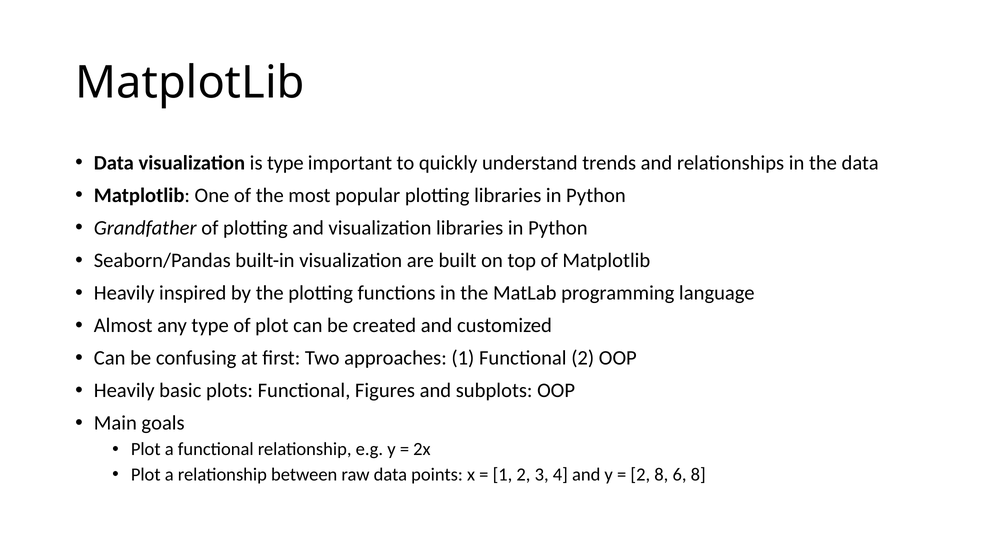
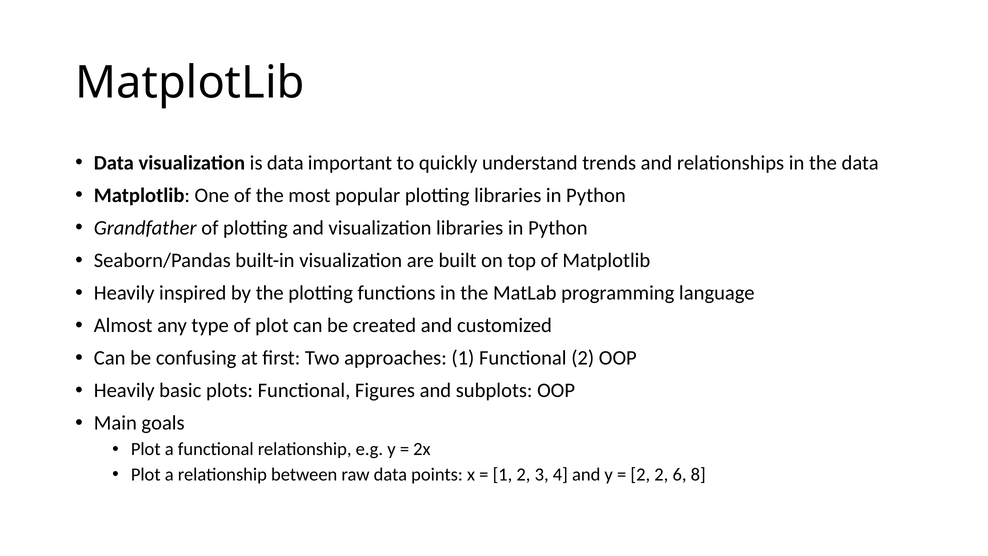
is type: type -> data
2 8: 8 -> 2
